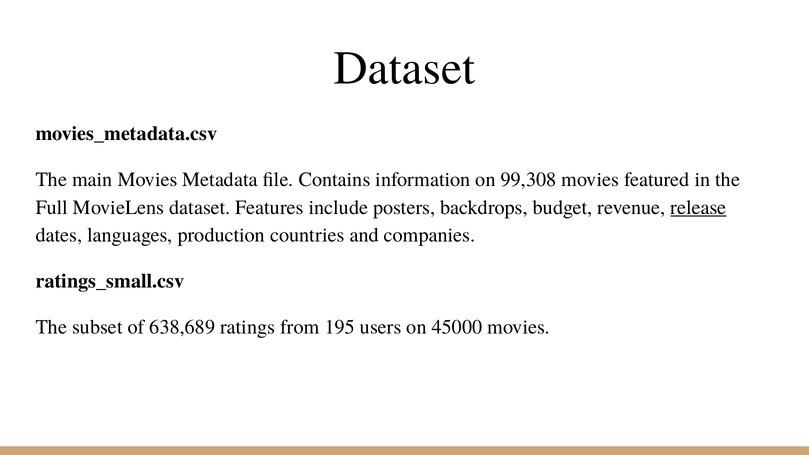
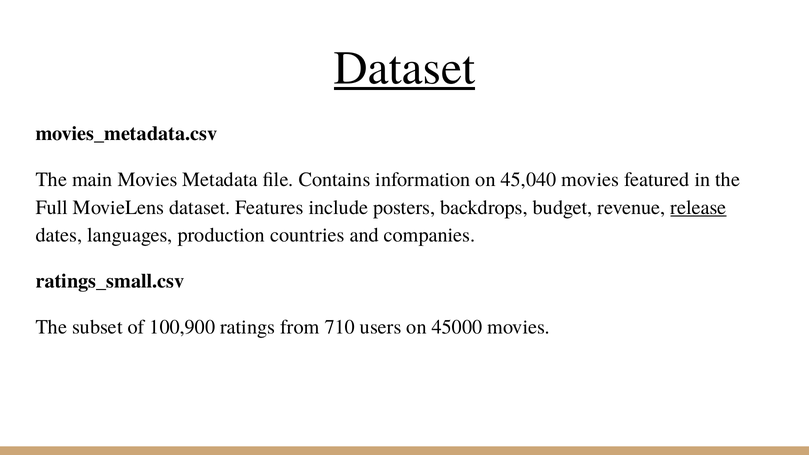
Dataset at (404, 68) underline: none -> present
99,308: 99,308 -> 45,040
638,689: 638,689 -> 100,900
195: 195 -> 710
